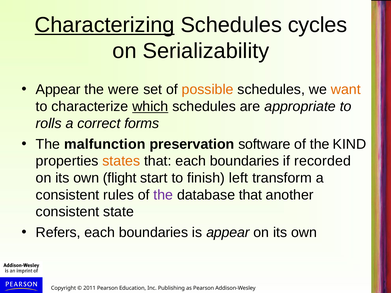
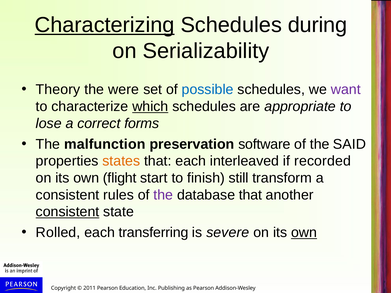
cycles: cycles -> during
Appear at (58, 90): Appear -> Theory
possible colour: orange -> blue
want colour: orange -> purple
rolls: rolls -> lose
KIND: KIND -> SAID
that each boundaries: boundaries -> interleaved
left: left -> still
consistent at (68, 212) underline: none -> present
Refers: Refers -> Rolled
boundaries at (153, 233): boundaries -> transferring
is appear: appear -> severe
own at (304, 233) underline: none -> present
